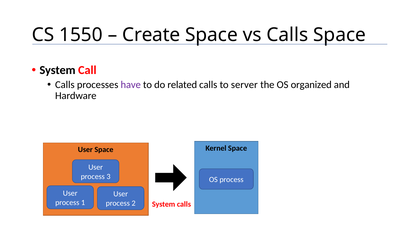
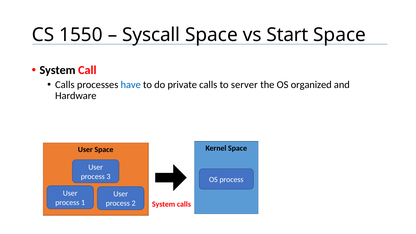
Create: Create -> Syscall
vs Calls: Calls -> Start
have colour: purple -> blue
related: related -> private
